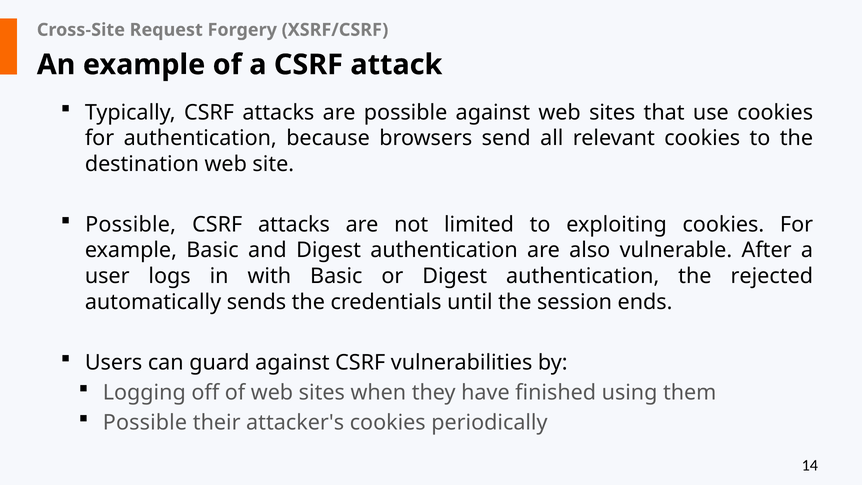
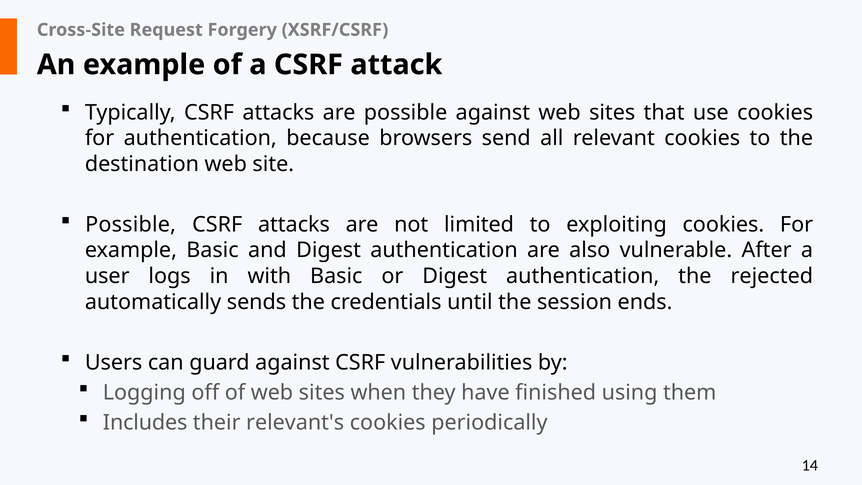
Possible at (145, 423): Possible -> Includes
attacker's: attacker's -> relevant's
